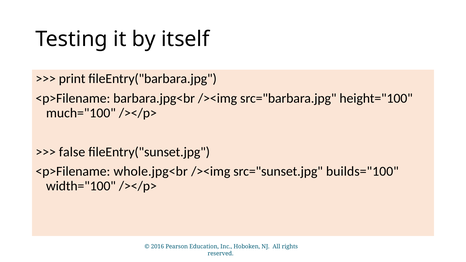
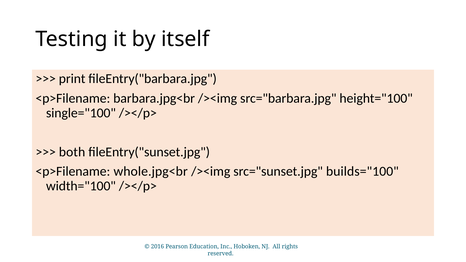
much="100: much="100 -> single="100
false: false -> both
